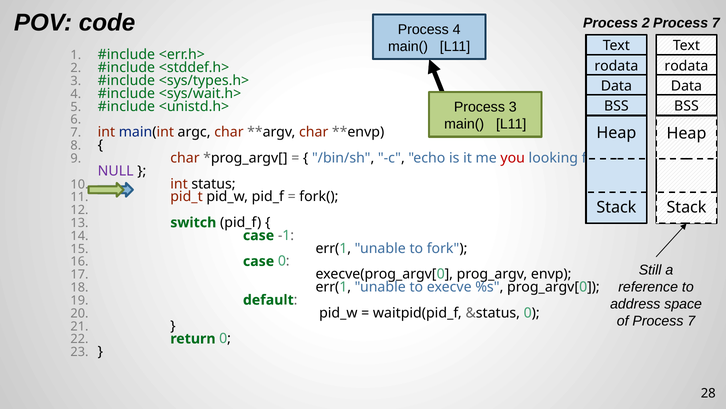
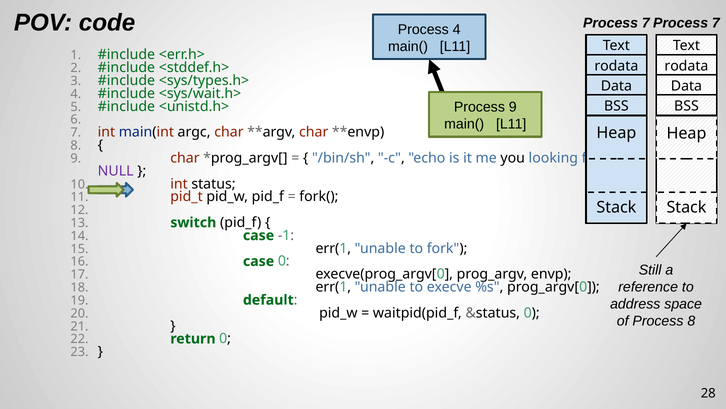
2 at (646, 23): 2 -> 7
Process 3: 3 -> 9
you colour: red -> black
of Process 7: 7 -> 8
